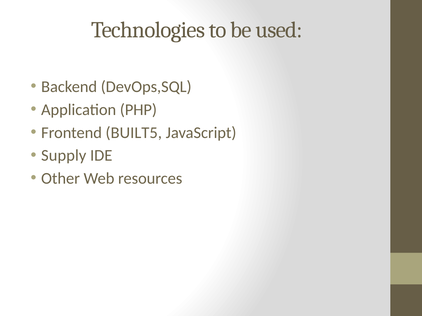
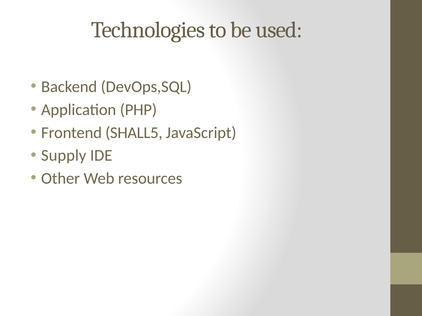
BUILT5: BUILT5 -> SHALL5
